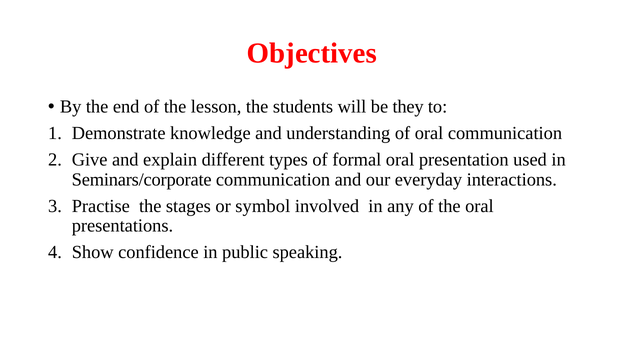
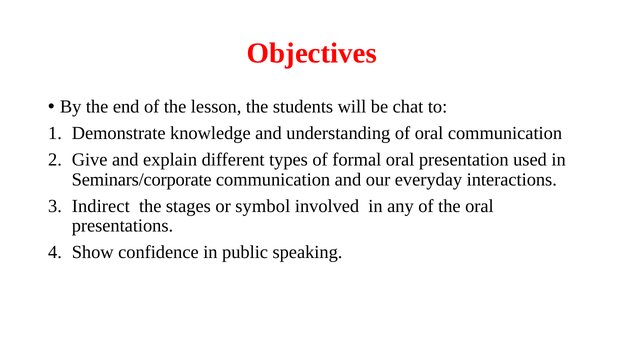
they: they -> chat
Practise: Practise -> Indirect
